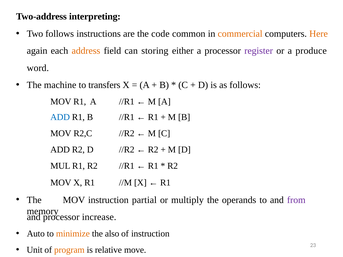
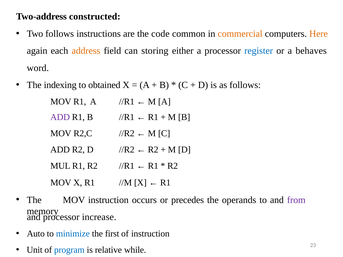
interpreting: interpreting -> constructed
register colour: purple -> blue
produce: produce -> behaves
machine: machine -> indexing
transfers: transfers -> obtained
ADD at (60, 117) colour: blue -> purple
partial: partial -> occurs
multiply: multiply -> precedes
minimize colour: orange -> blue
also: also -> first
program colour: orange -> blue
move: move -> while
